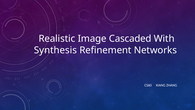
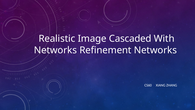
Synthesis at (55, 50): Synthesis -> Networks
